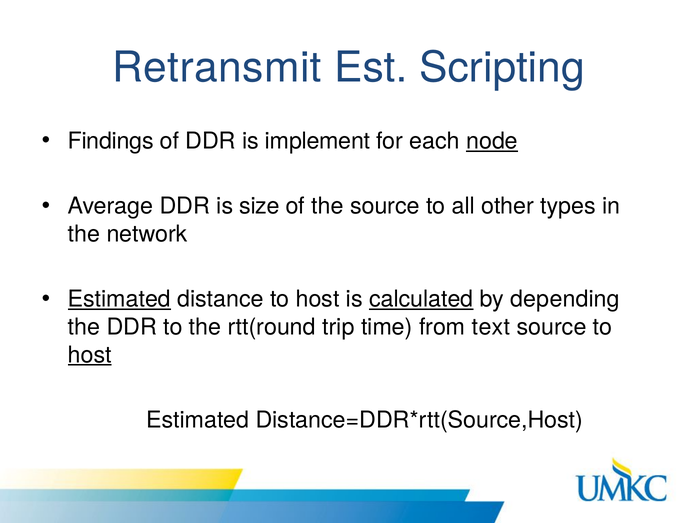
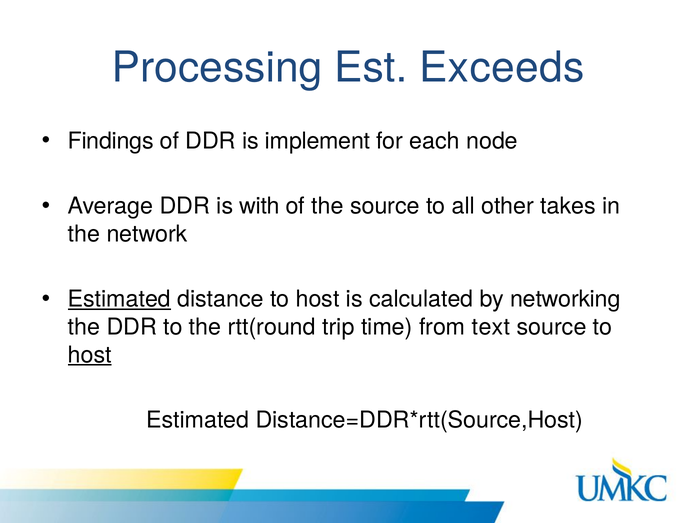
Retransmit: Retransmit -> Processing
Scripting: Scripting -> Exceeds
node underline: present -> none
size: size -> with
types: types -> takes
calculated underline: present -> none
depending: depending -> networking
